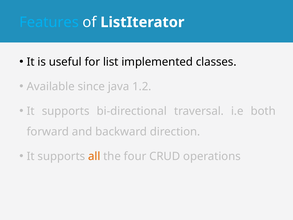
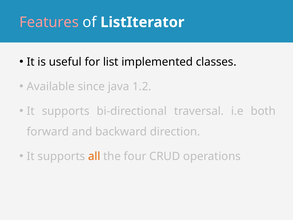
Features colour: light blue -> pink
